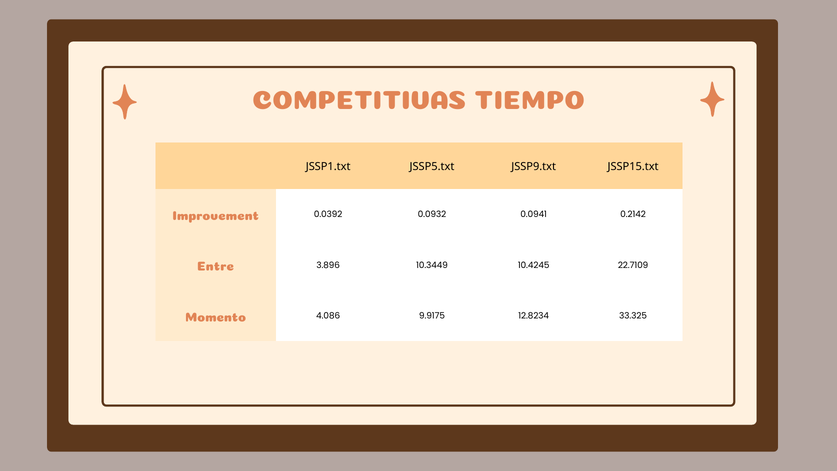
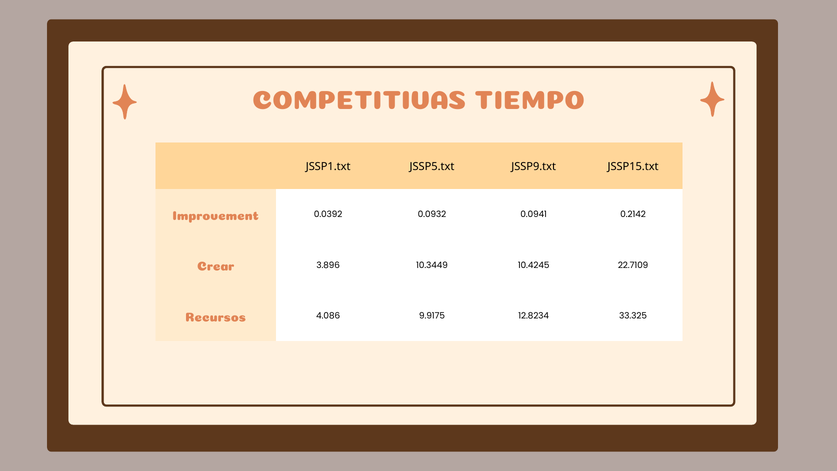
Entre: Entre -> Crear
Momento: Momento -> Recursos
